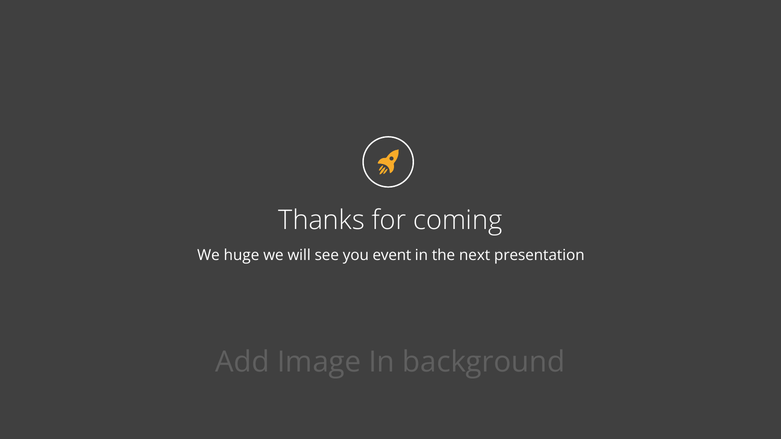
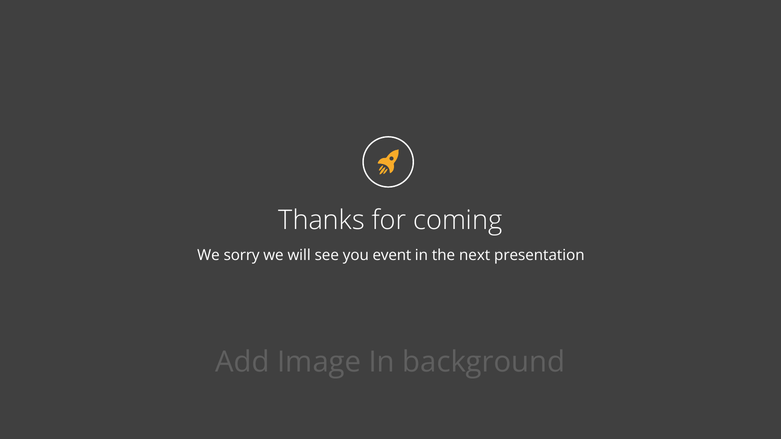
huge: huge -> sorry
